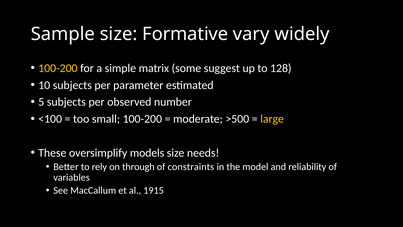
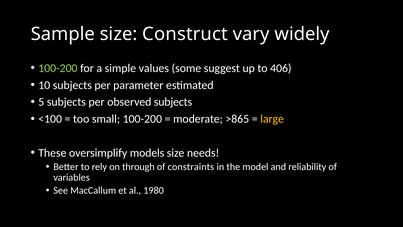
Formative: Formative -> Construct
100-200 at (58, 68) colour: yellow -> light green
matrix: matrix -> values
128: 128 -> 406
observed number: number -> subjects
>500: >500 -> >865
1915: 1915 -> 1980
